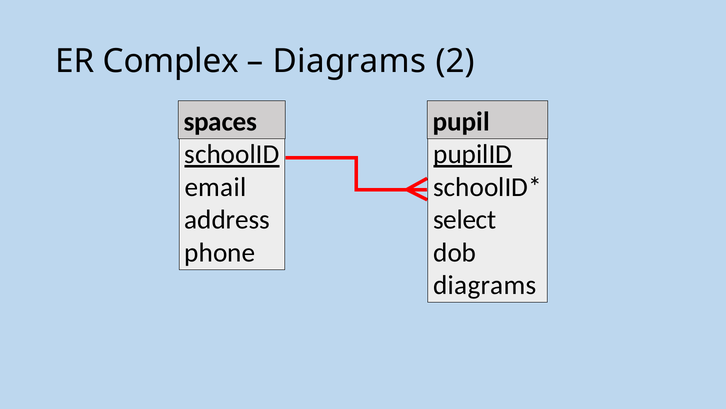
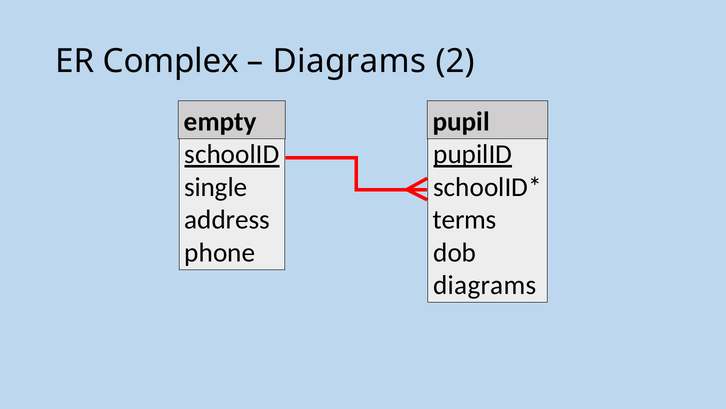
spaces: spaces -> empty
email: email -> single
select: select -> terms
